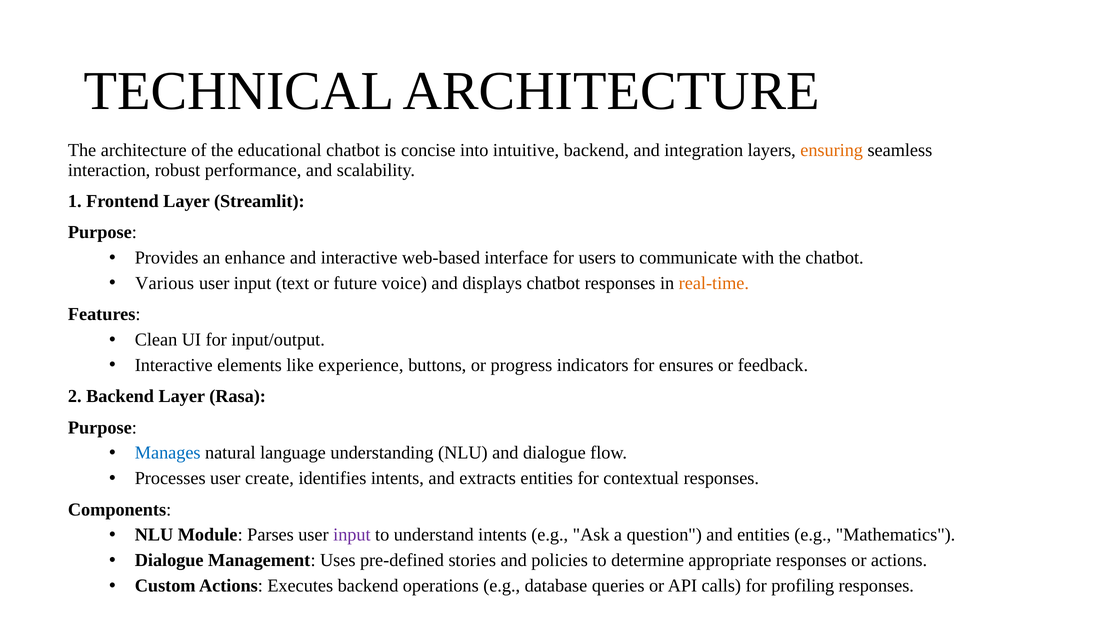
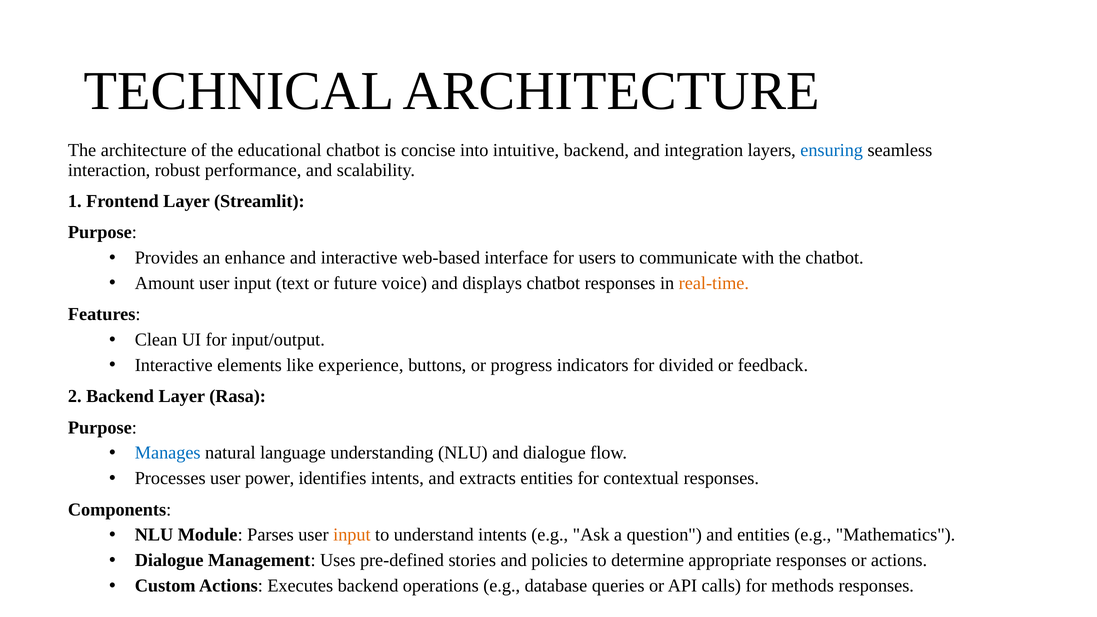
ensuring colour: orange -> blue
Various: Various -> Amount
ensures: ensures -> divided
create: create -> power
input at (352, 535) colour: purple -> orange
profiling: profiling -> methods
